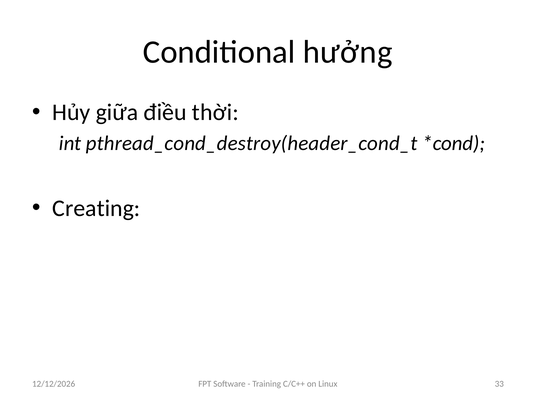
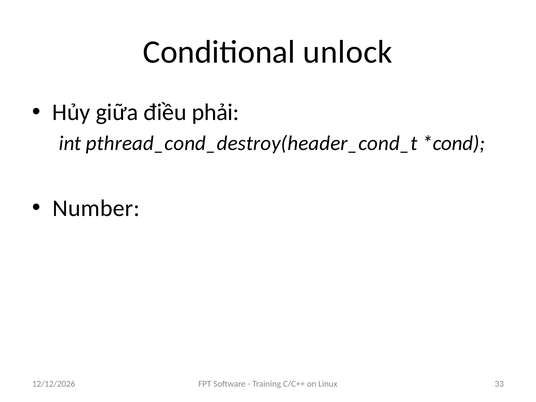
hưởng: hưởng -> unlock
thời: thời -> phải
Creating: Creating -> Number
